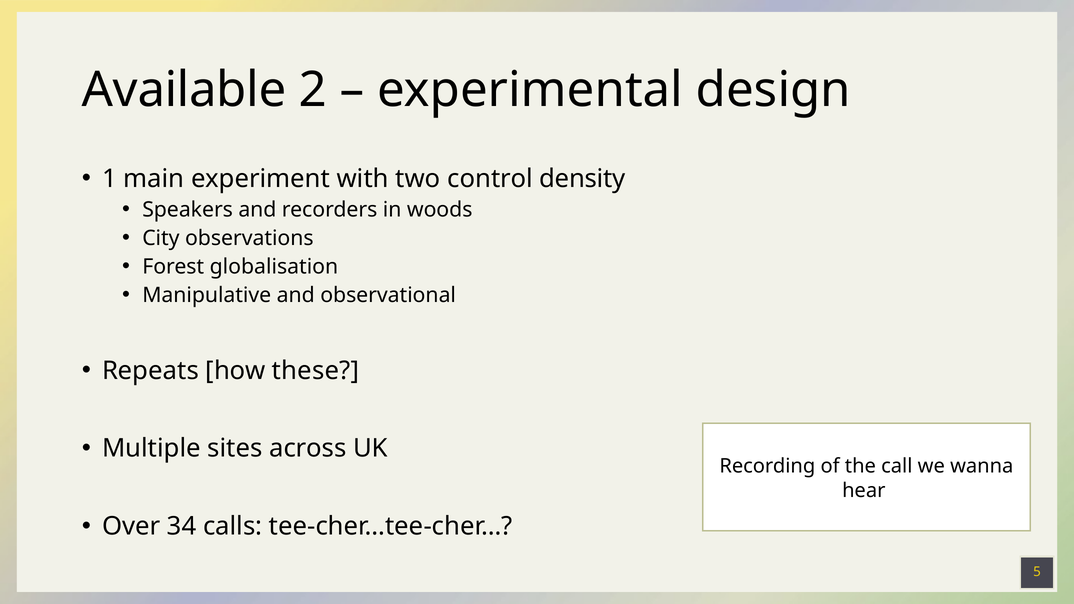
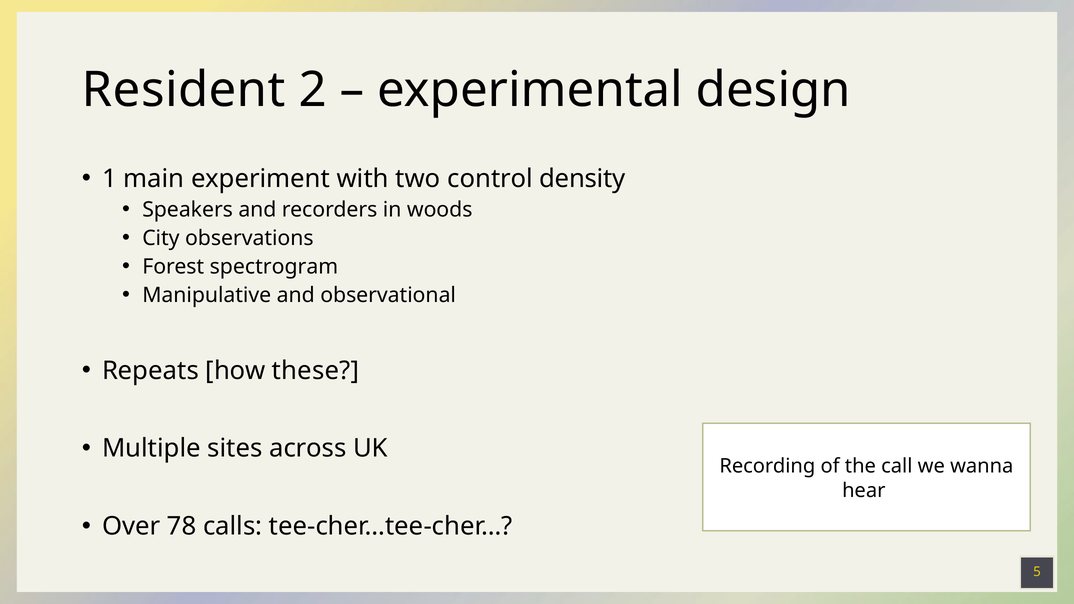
Available: Available -> Resident
globalisation: globalisation -> spectrogram
34: 34 -> 78
